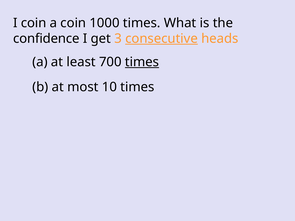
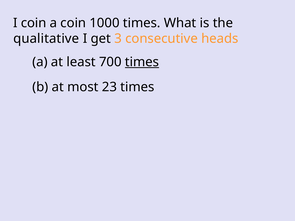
confidence: confidence -> qualitative
consecutive underline: present -> none
10: 10 -> 23
